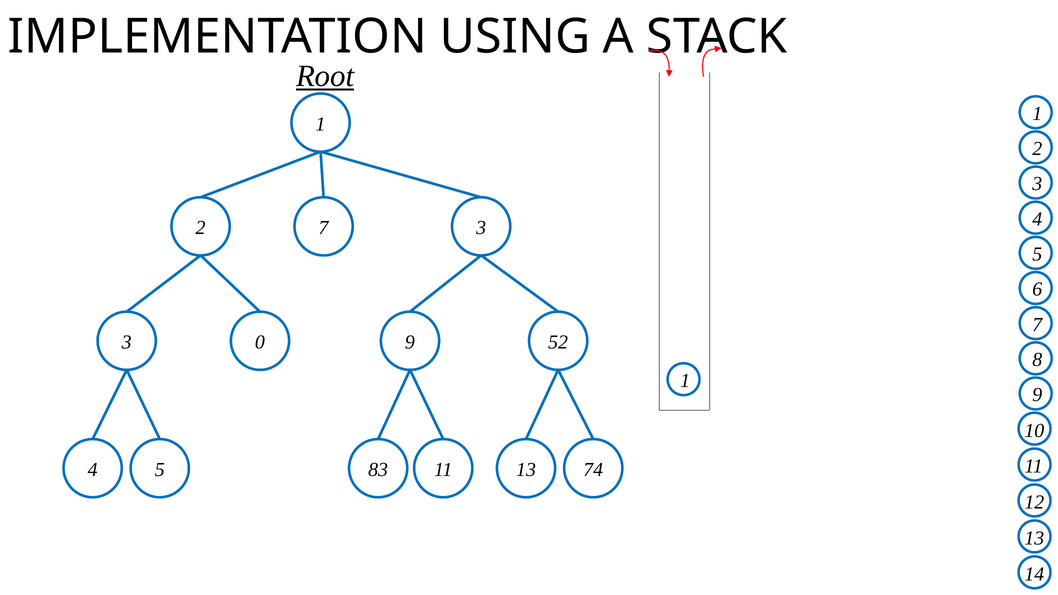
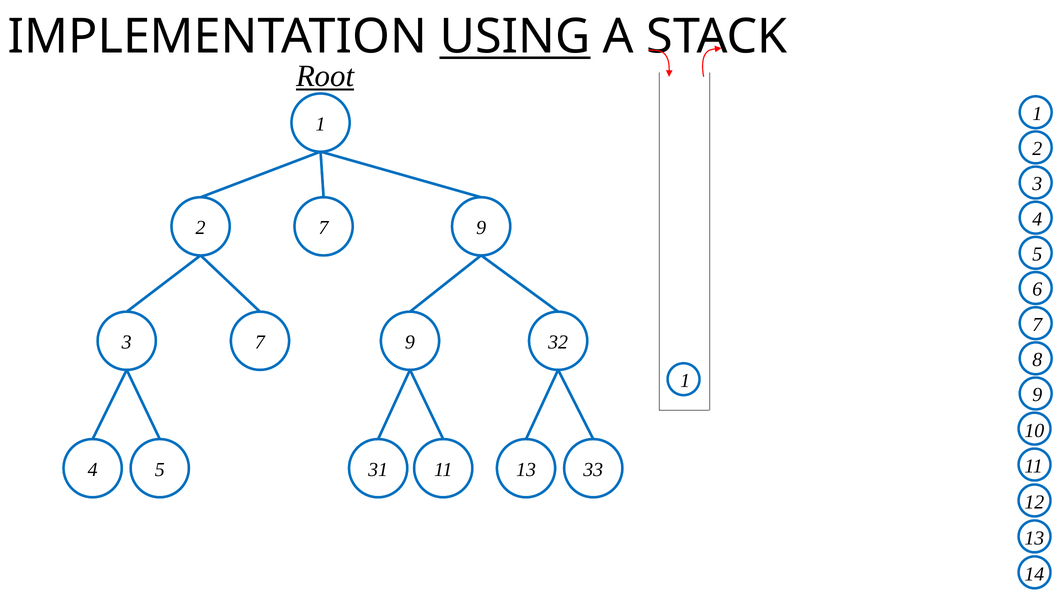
USING underline: none -> present
3 at (481, 228): 3 -> 9
3 0: 0 -> 7
52: 52 -> 32
83: 83 -> 31
74: 74 -> 33
